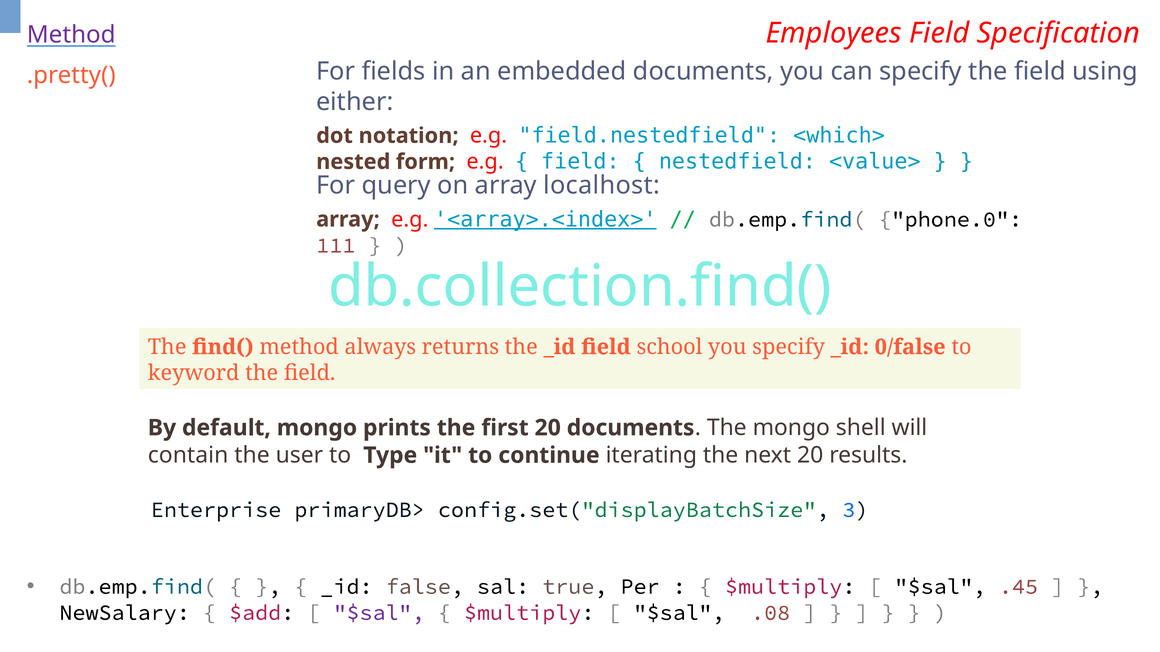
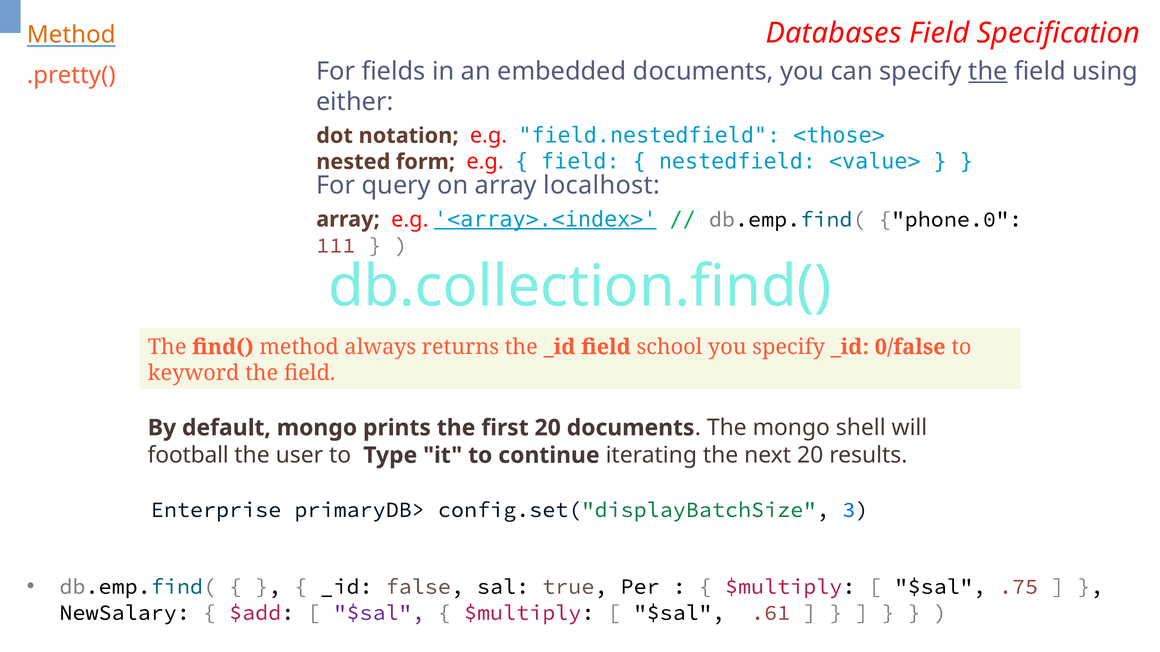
Employees: Employees -> Databases
Method at (71, 35) colour: purple -> orange
the at (988, 72) underline: none -> present
<which>: <which> -> <those>
contain: contain -> football
.45: .45 -> .75
.08: .08 -> .61
